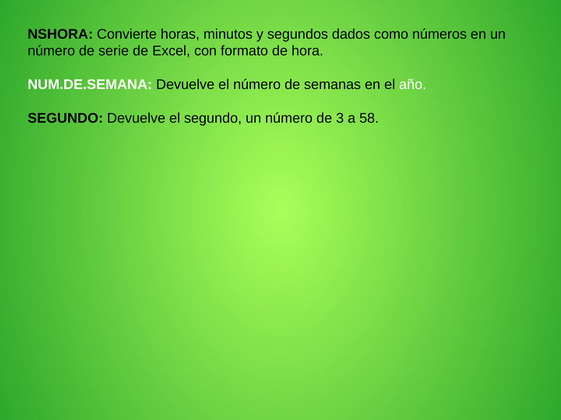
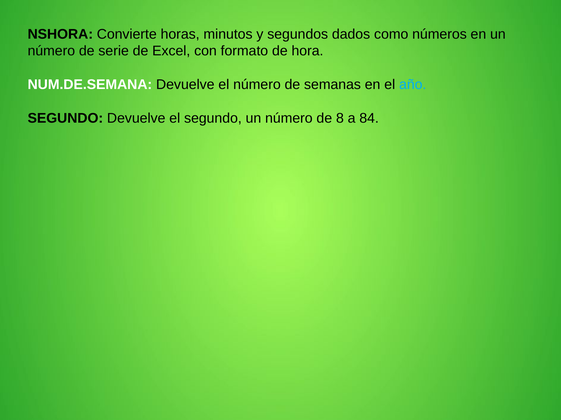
año colour: white -> light blue
3: 3 -> 8
58: 58 -> 84
